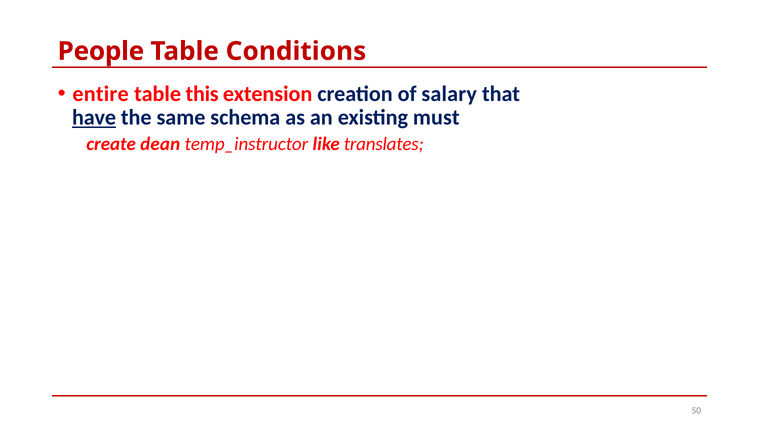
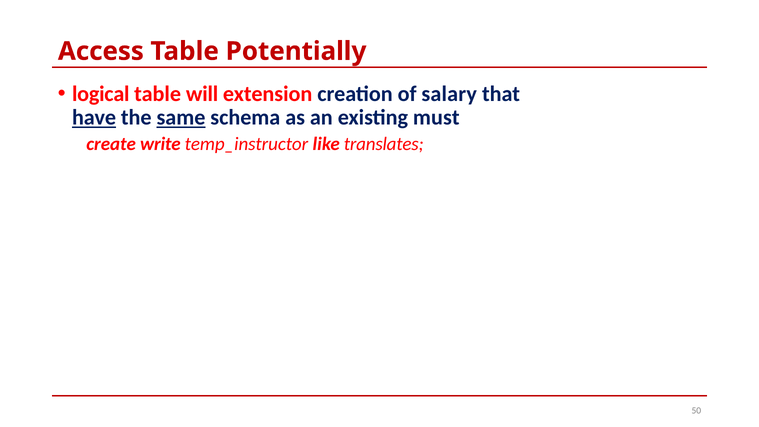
People: People -> Access
Conditions: Conditions -> Potentially
entire: entire -> logical
this: this -> will
same underline: none -> present
dean: dean -> write
